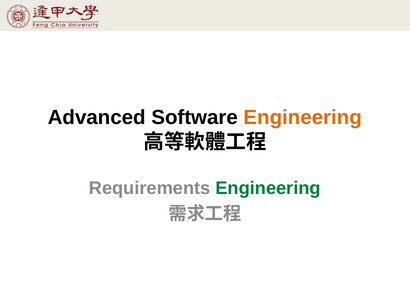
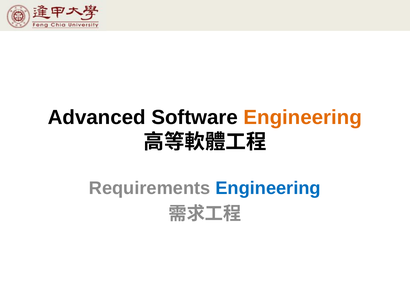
Engineering at (268, 189) colour: green -> blue
